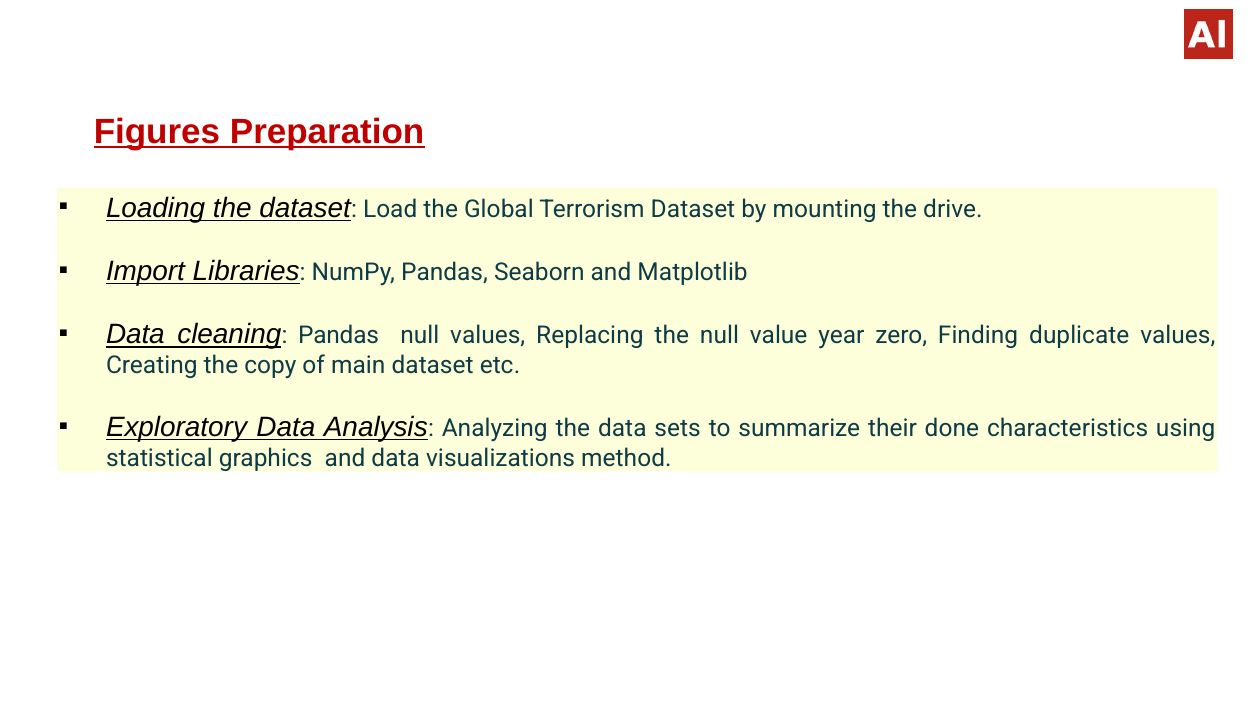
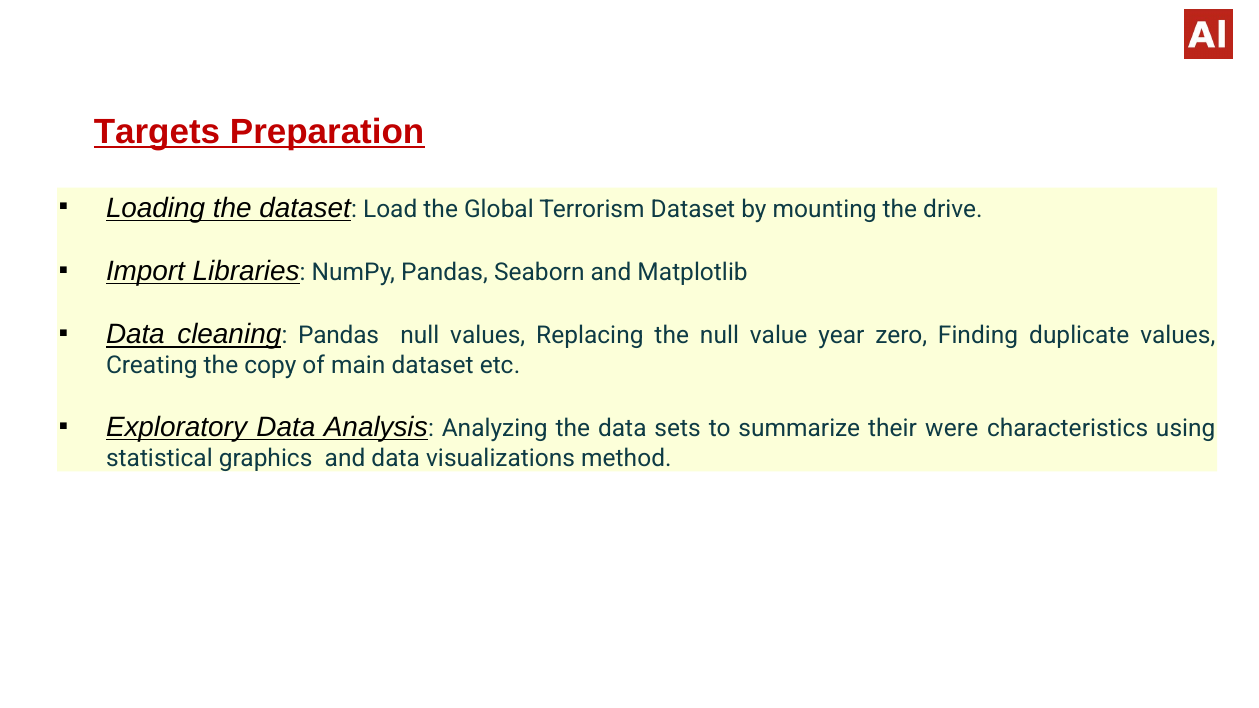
Figures: Figures -> Targets
done: done -> were
